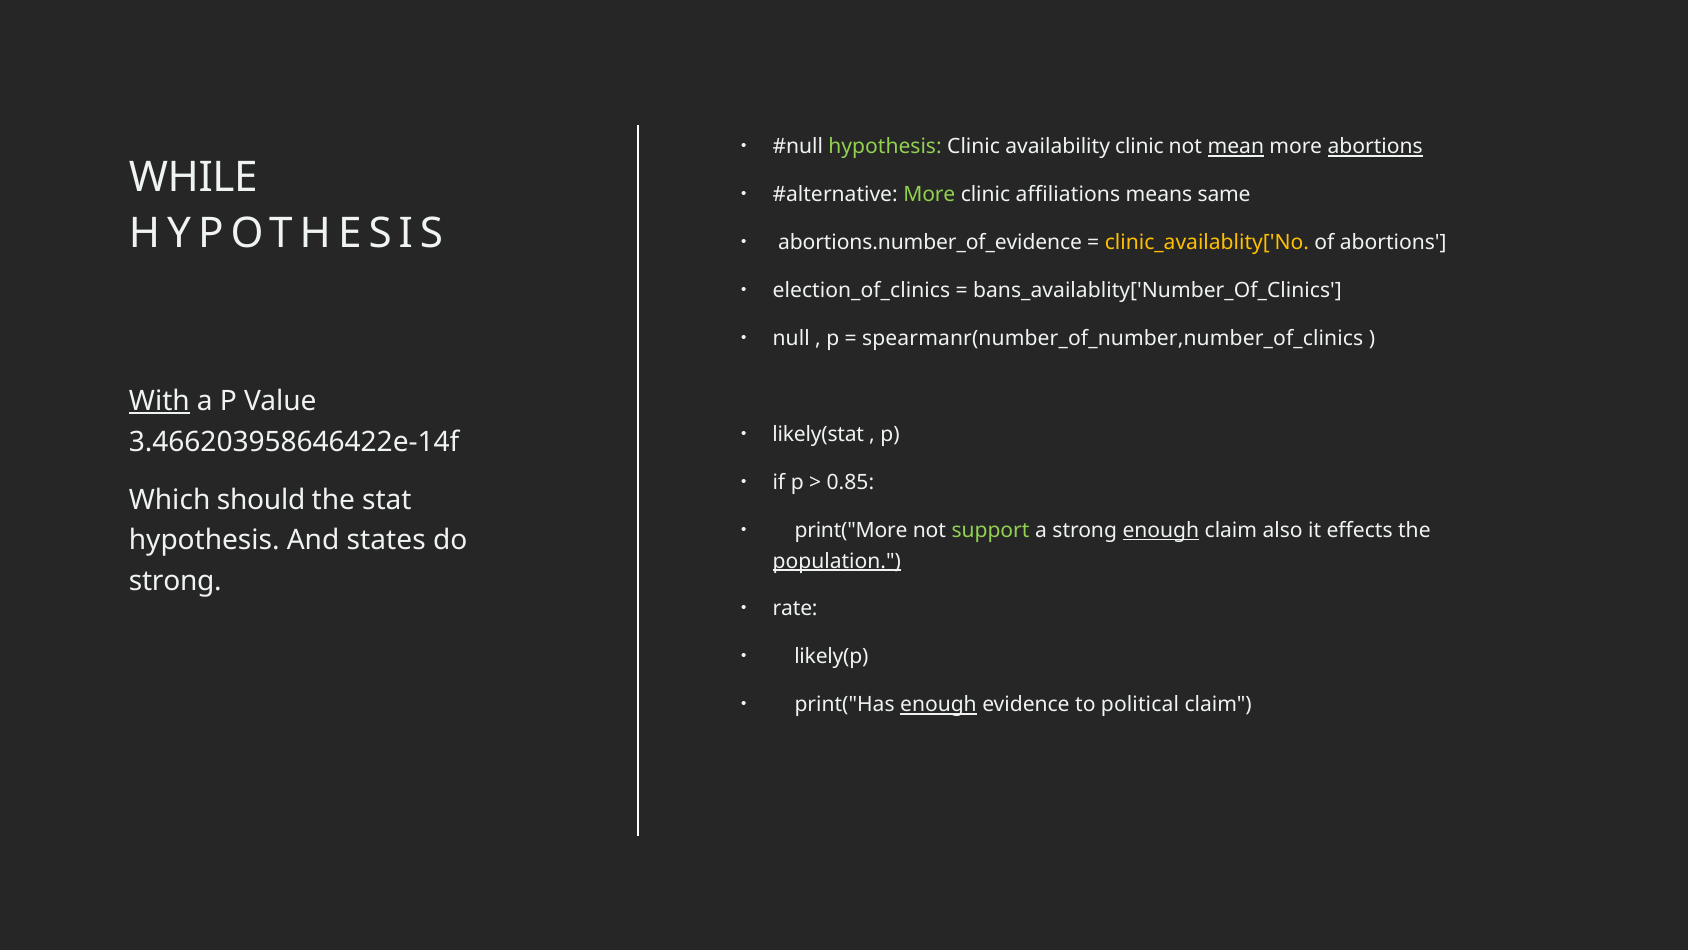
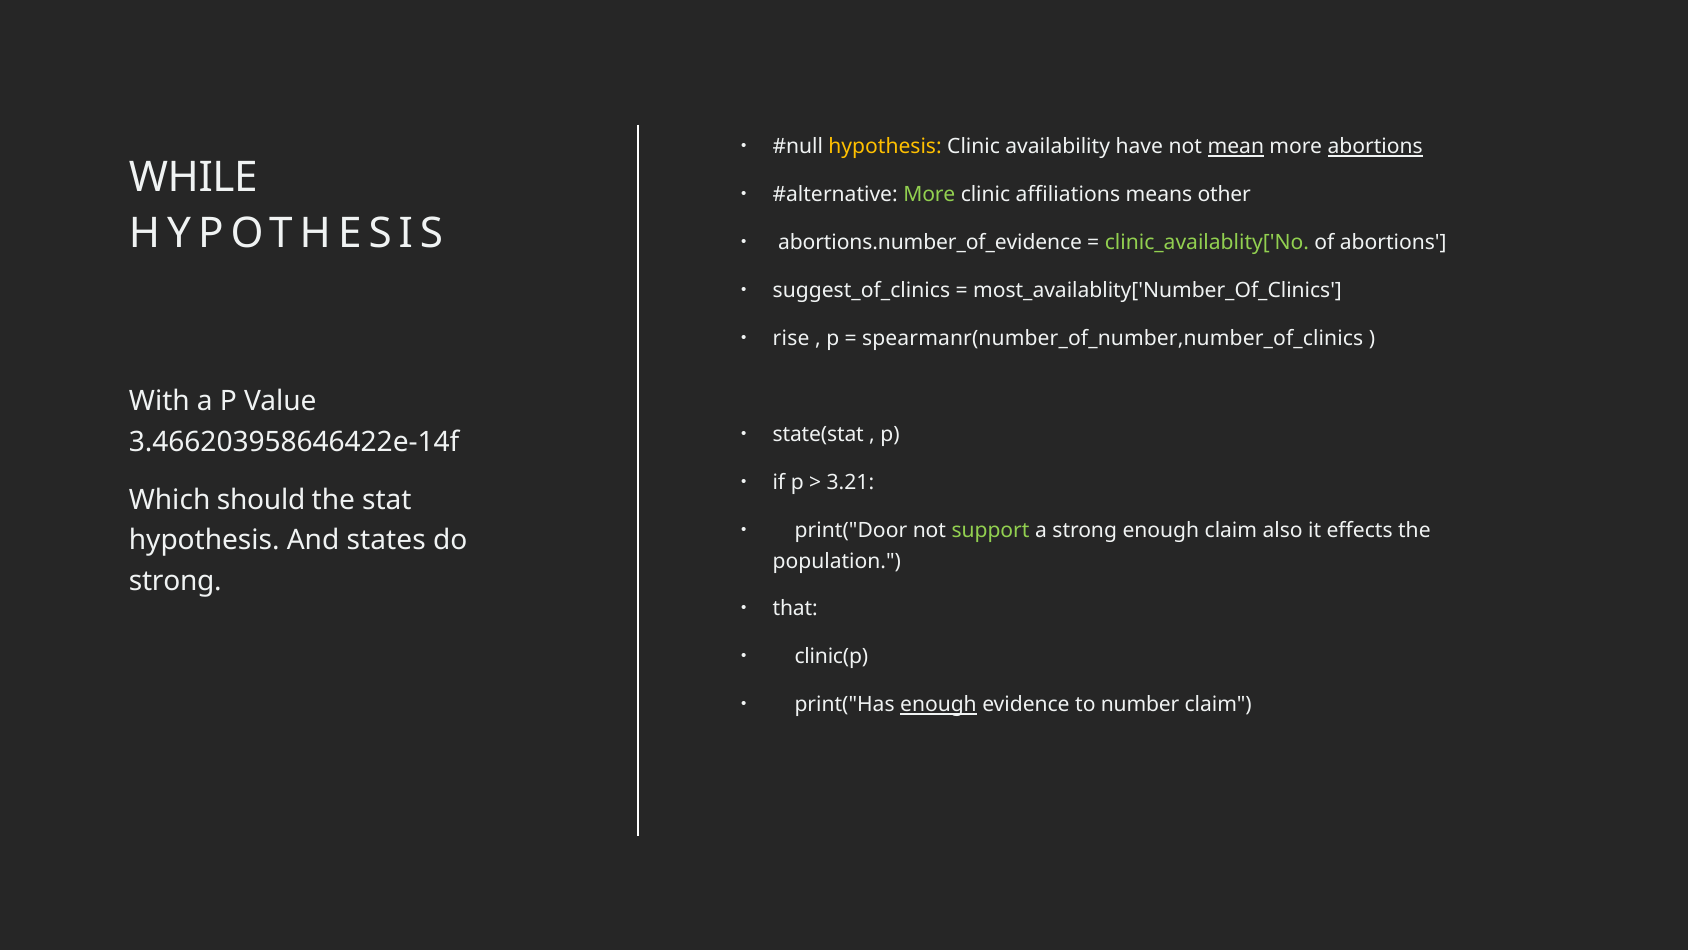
hypothesis at (885, 147) colour: light green -> yellow
availability clinic: clinic -> have
same: same -> other
clinic_availablity['No colour: yellow -> light green
election_of_clinics: election_of_clinics -> suggest_of_clinics
bans_availablity['Number_Of_Clinics: bans_availablity['Number_Of_Clinics -> most_availablity['Number_Of_Clinics
null: null -> rise
With underline: present -> none
likely(stat: likely(stat -> state(stat
0.85: 0.85 -> 3.21
print("More: print("More -> print("Door
enough at (1161, 530) underline: present -> none
population underline: present -> none
rate: rate -> that
likely(p: likely(p -> clinic(p
political: political -> number
